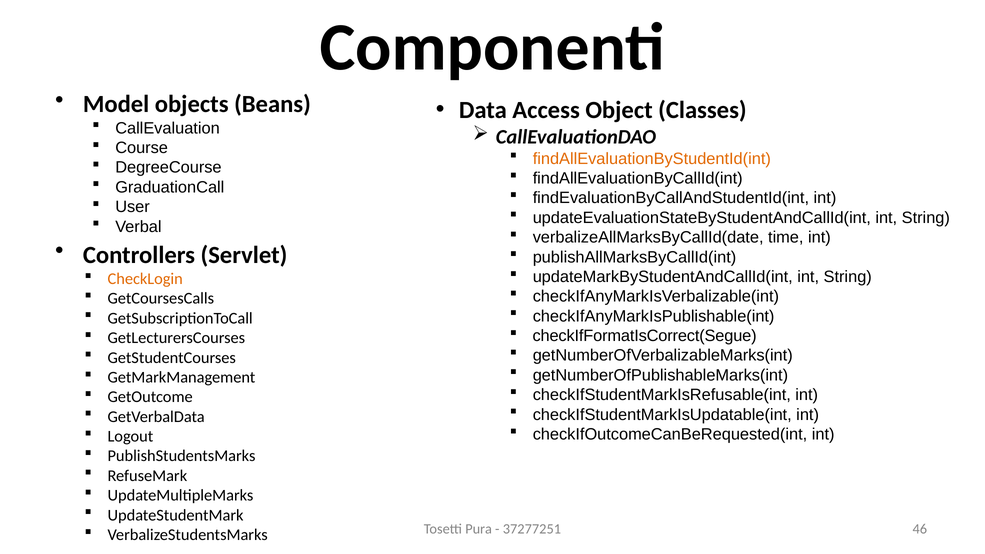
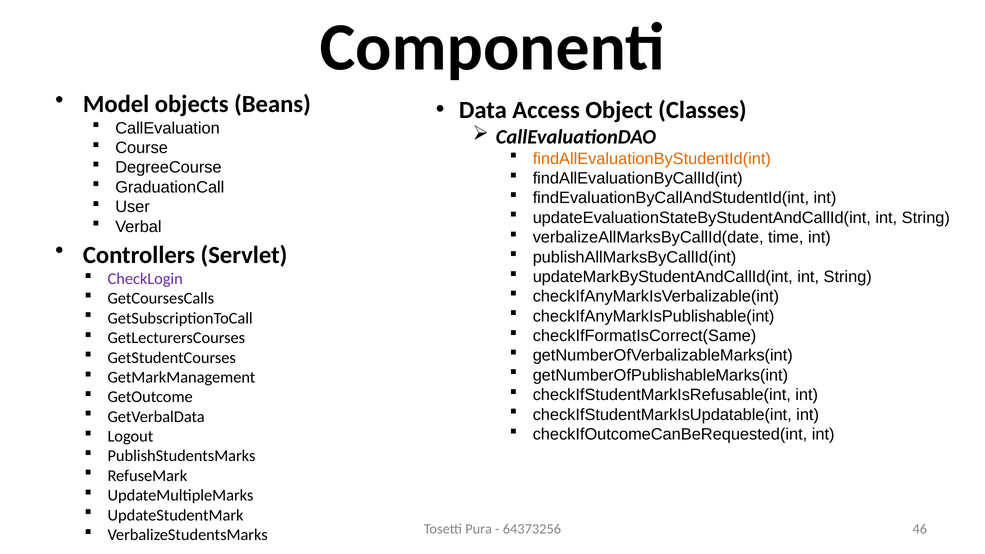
CheckLogin colour: orange -> purple
checkIfFormatIsCorrect(Segue: checkIfFormatIsCorrect(Segue -> checkIfFormatIsCorrect(Same
37277251: 37277251 -> 64373256
